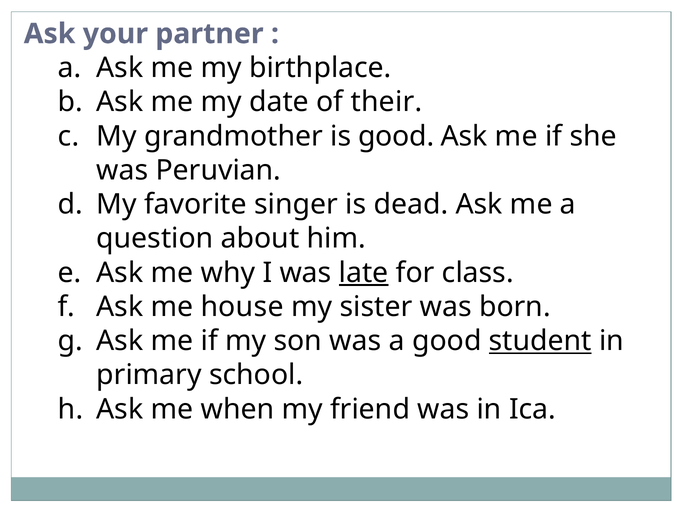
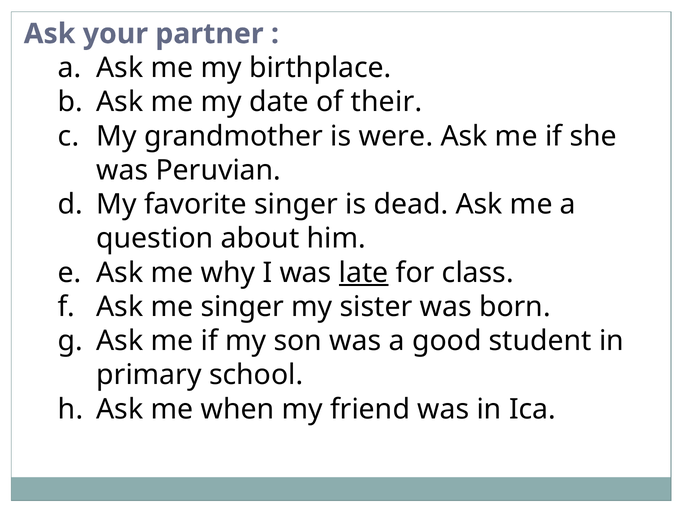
is good: good -> were
me house: house -> singer
student underline: present -> none
